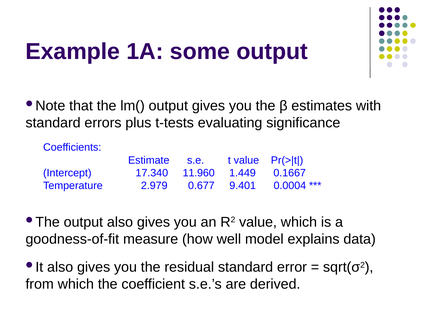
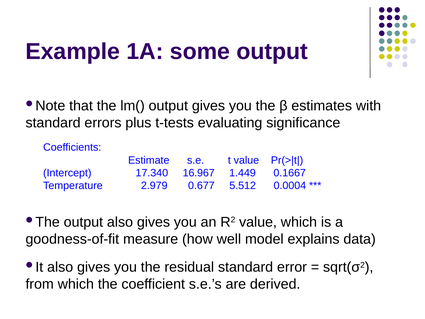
11.960: 11.960 -> 16.967
9.401: 9.401 -> 5.512
